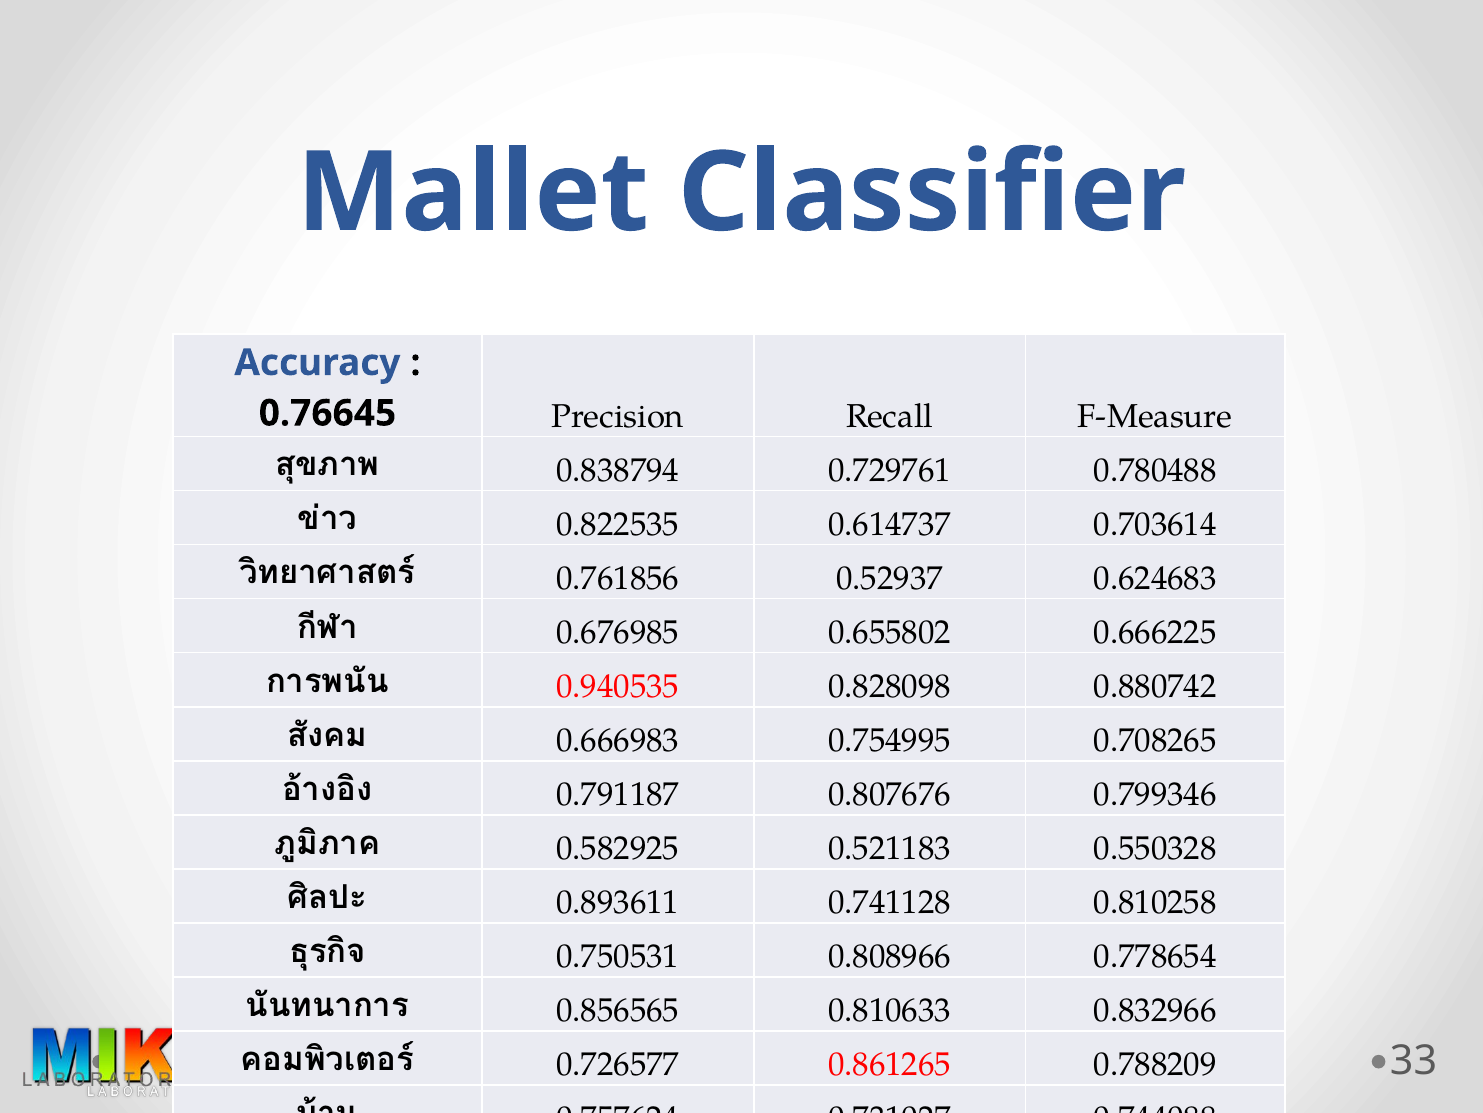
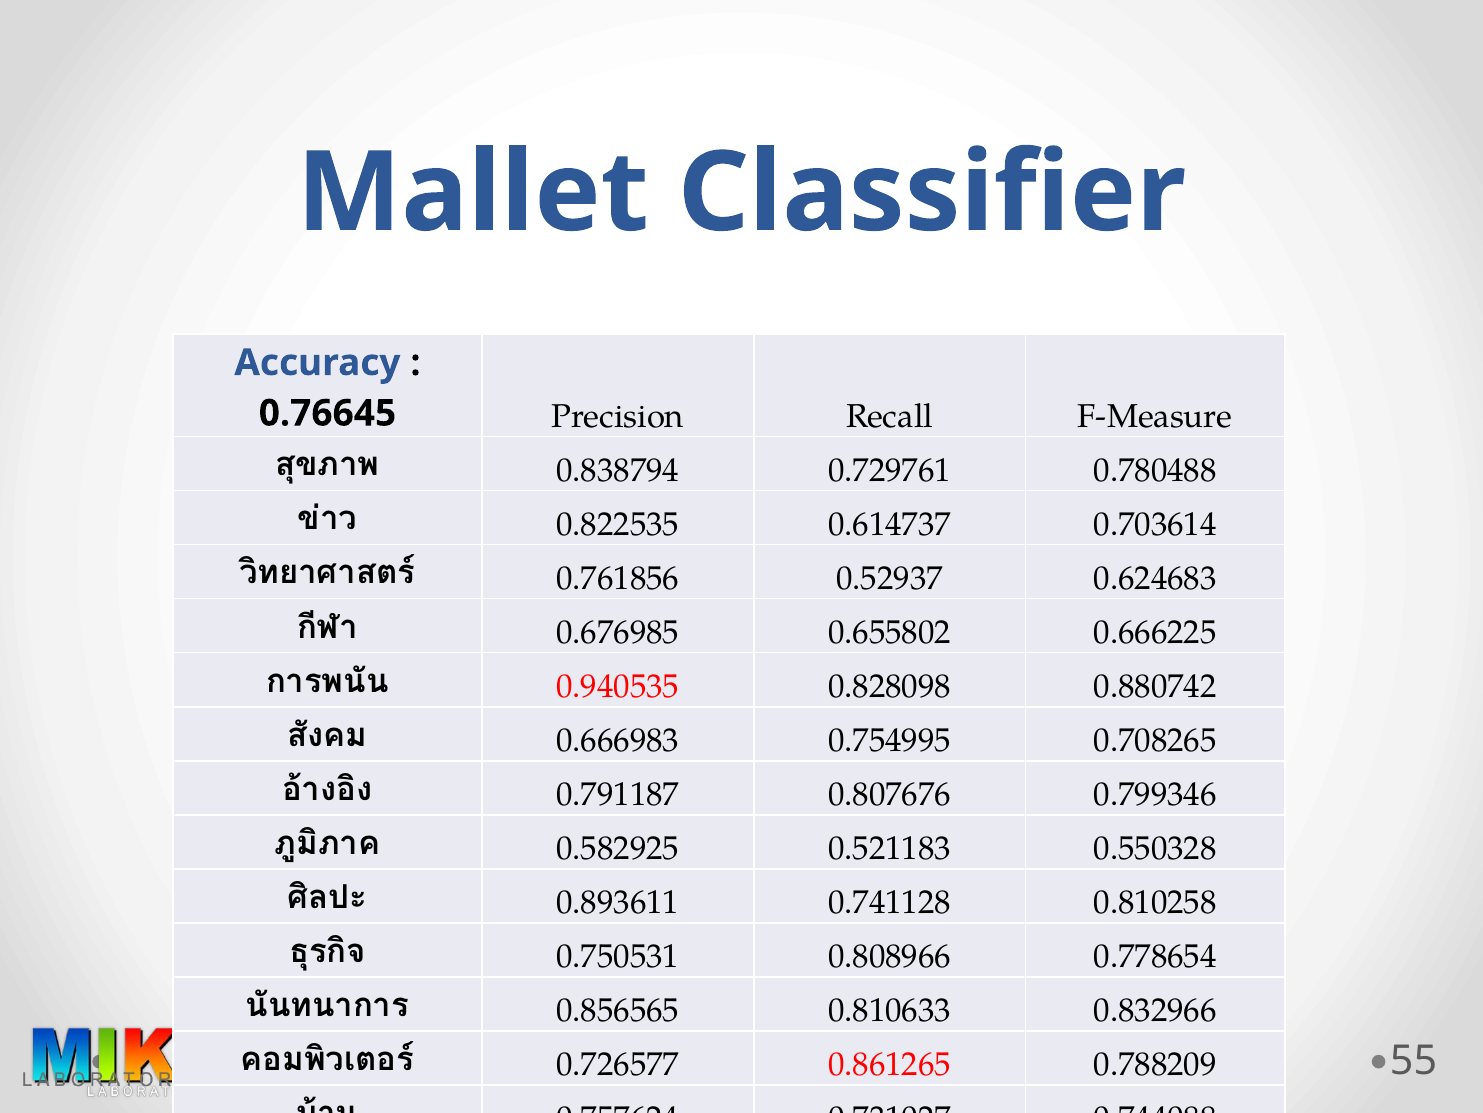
33: 33 -> 55
